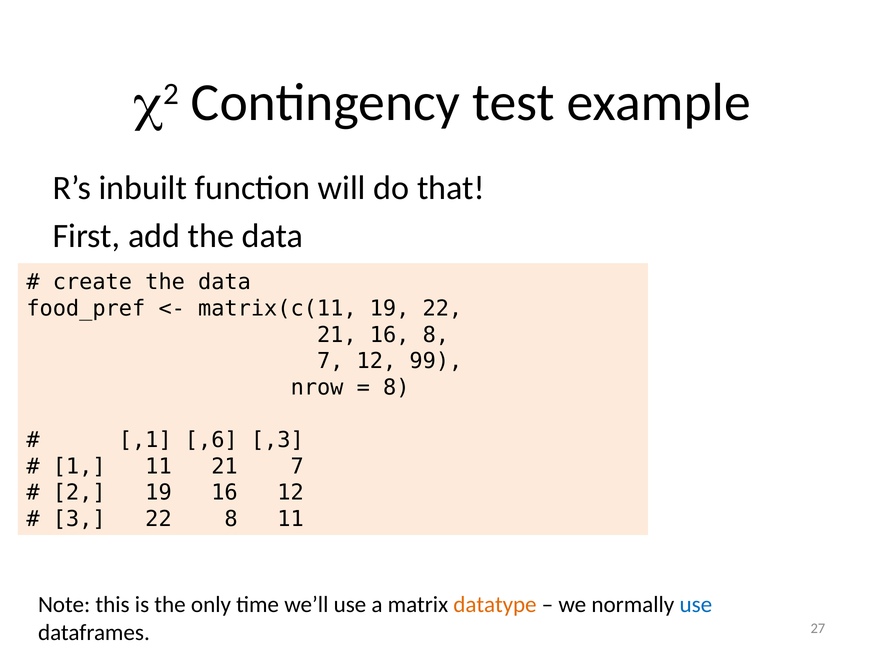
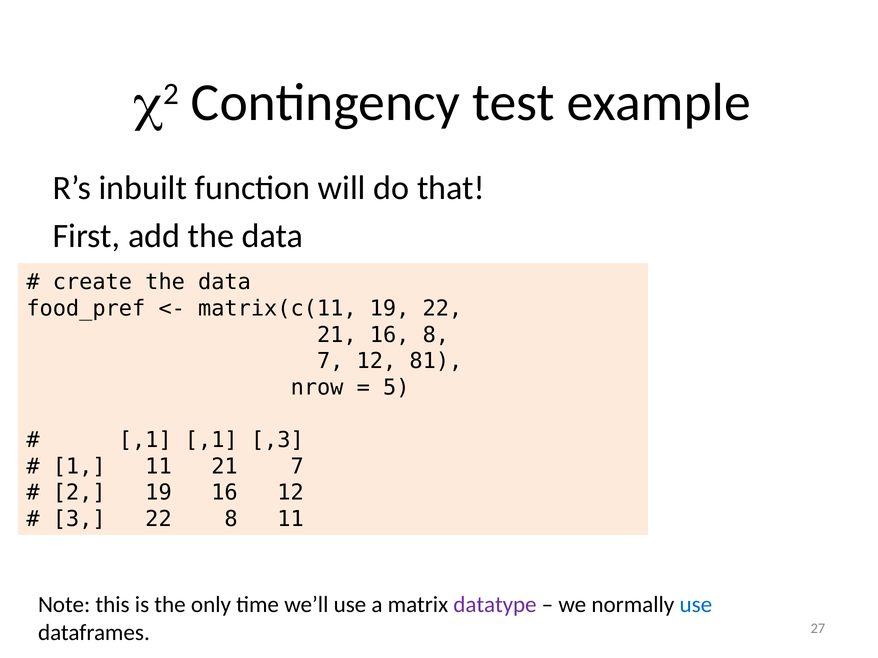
99: 99 -> 81
8 at (396, 388): 8 -> 5
,1 ,6: ,6 -> ,1
datatype colour: orange -> purple
